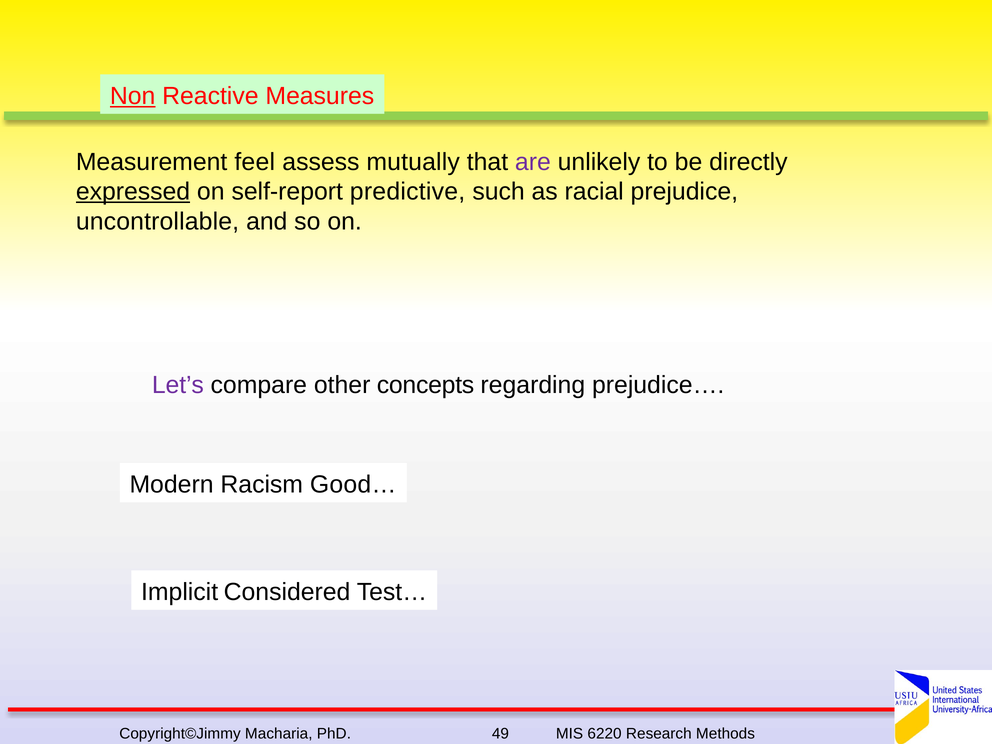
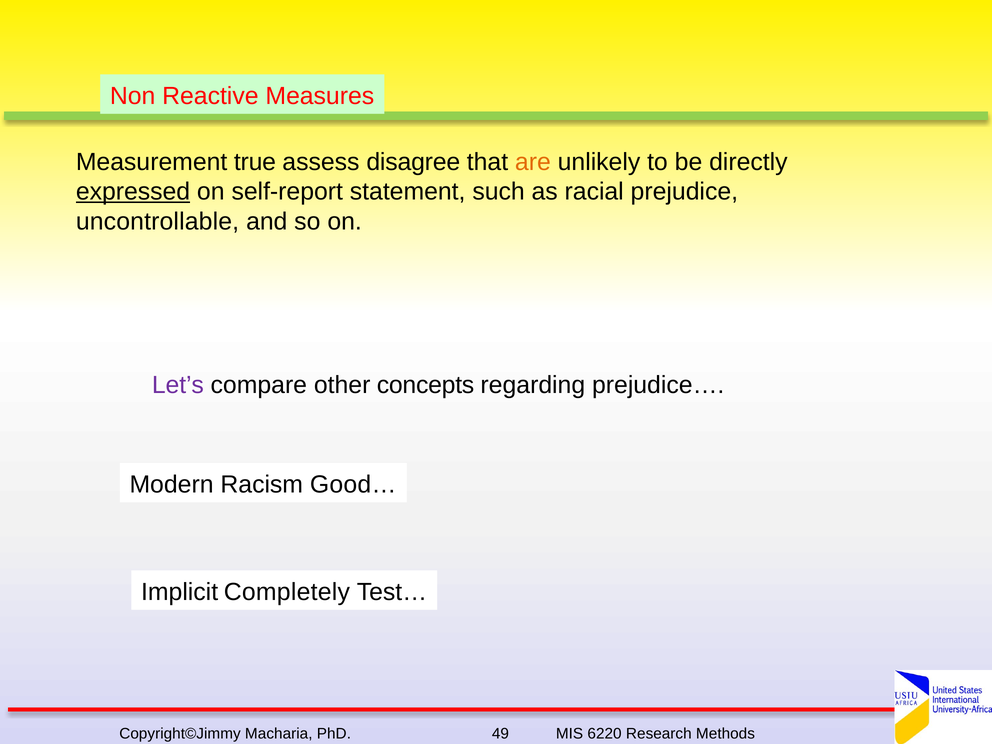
Non underline: present -> none
feel: feel -> true
mutually: mutually -> disagree
are colour: purple -> orange
predictive: predictive -> statement
Considered: Considered -> Completely
